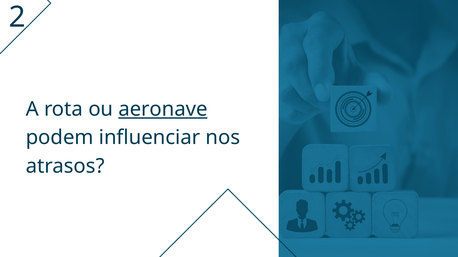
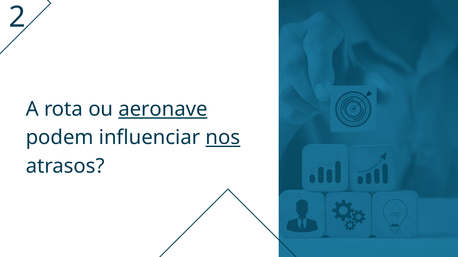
nos underline: none -> present
